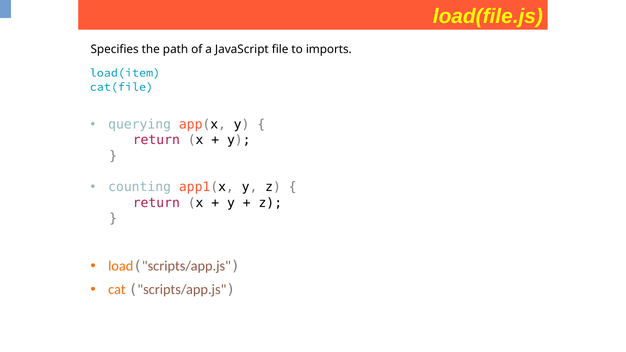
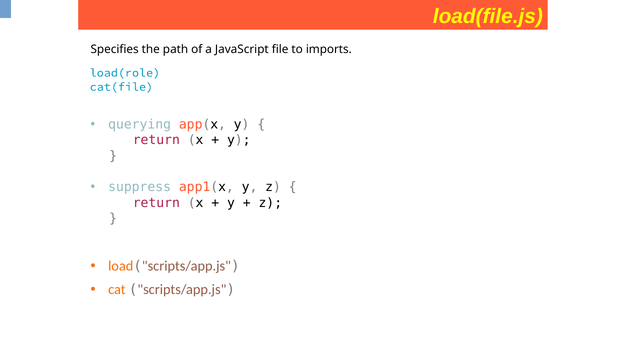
load(item: load(item -> load(role
counting: counting -> suppress
